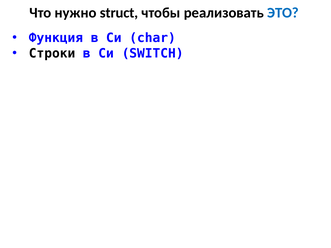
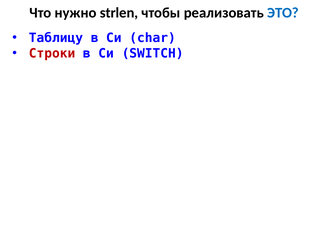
struct: struct -> strlen
Функция: Функция -> Таблицу
Строки colour: black -> red
